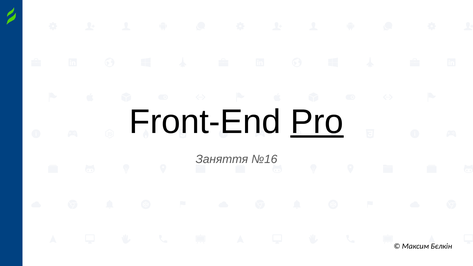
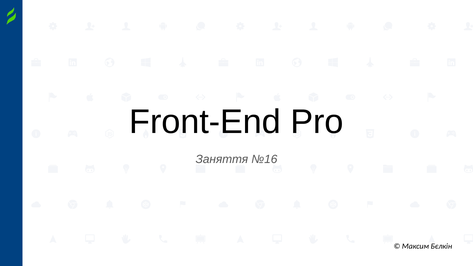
Pro underline: present -> none
